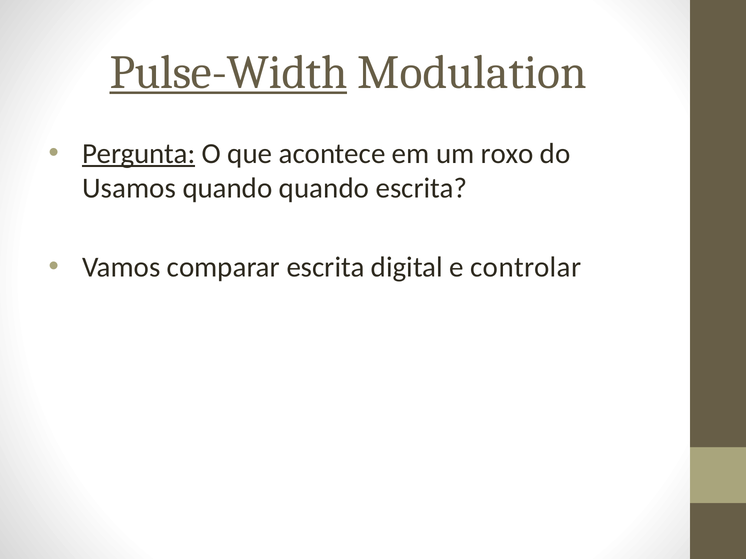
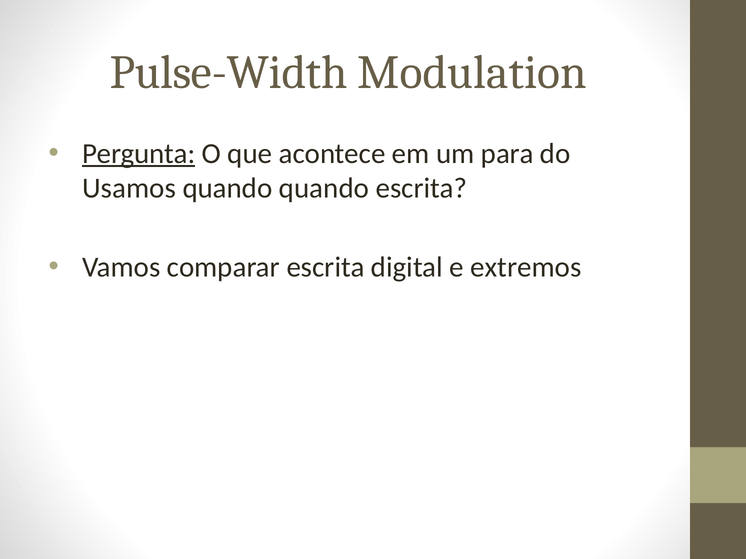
Pulse-Width underline: present -> none
roxo: roxo -> para
controlar: controlar -> extremos
